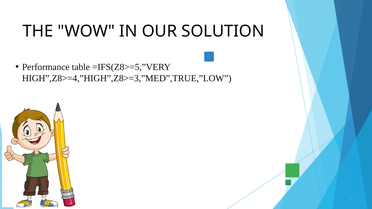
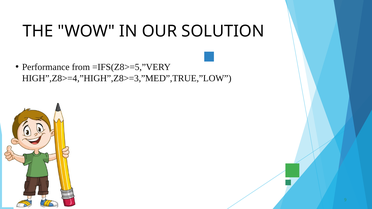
table: table -> from
